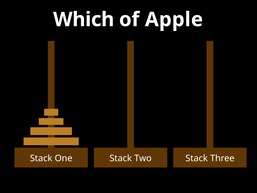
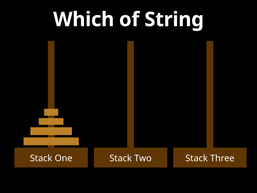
Apple: Apple -> String
